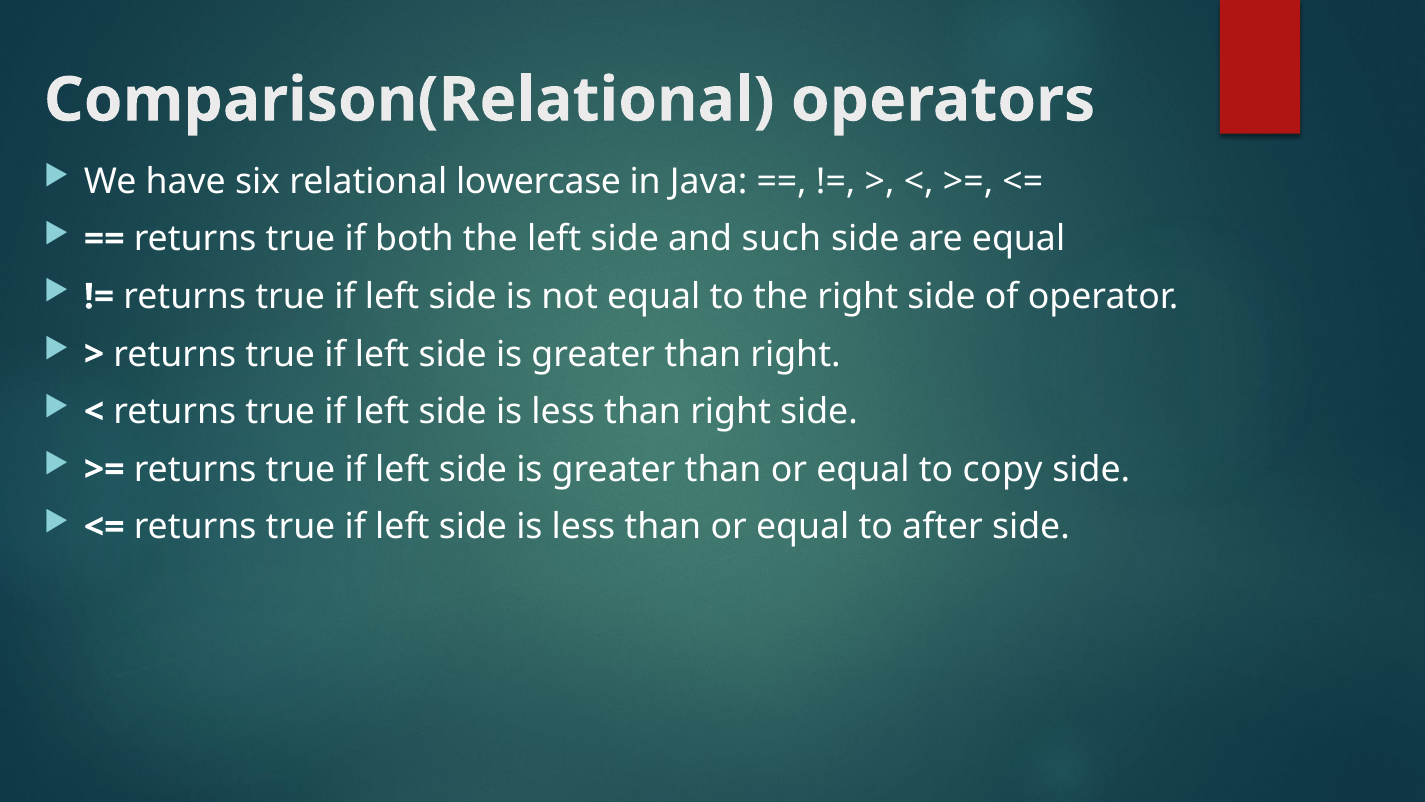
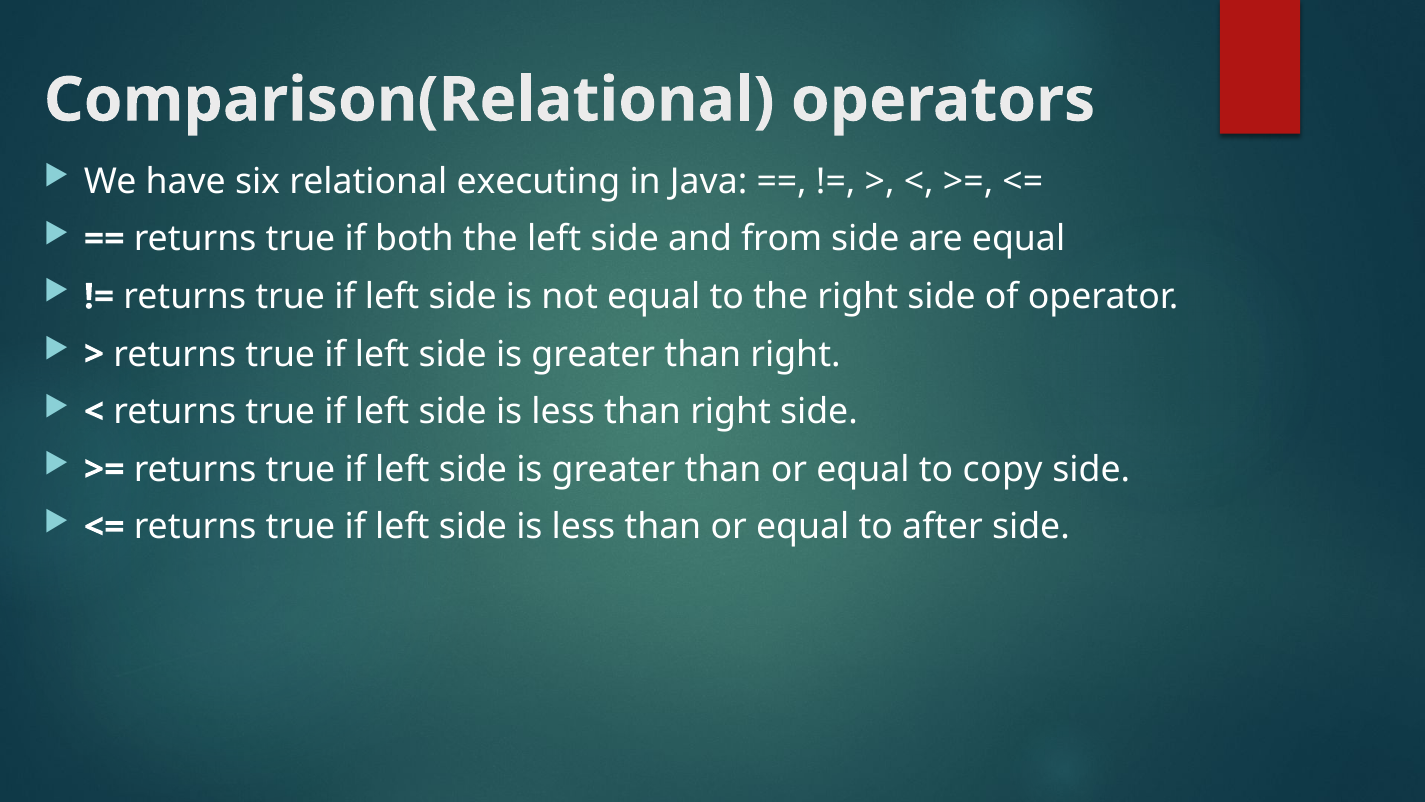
lowercase: lowercase -> executing
such: such -> from
